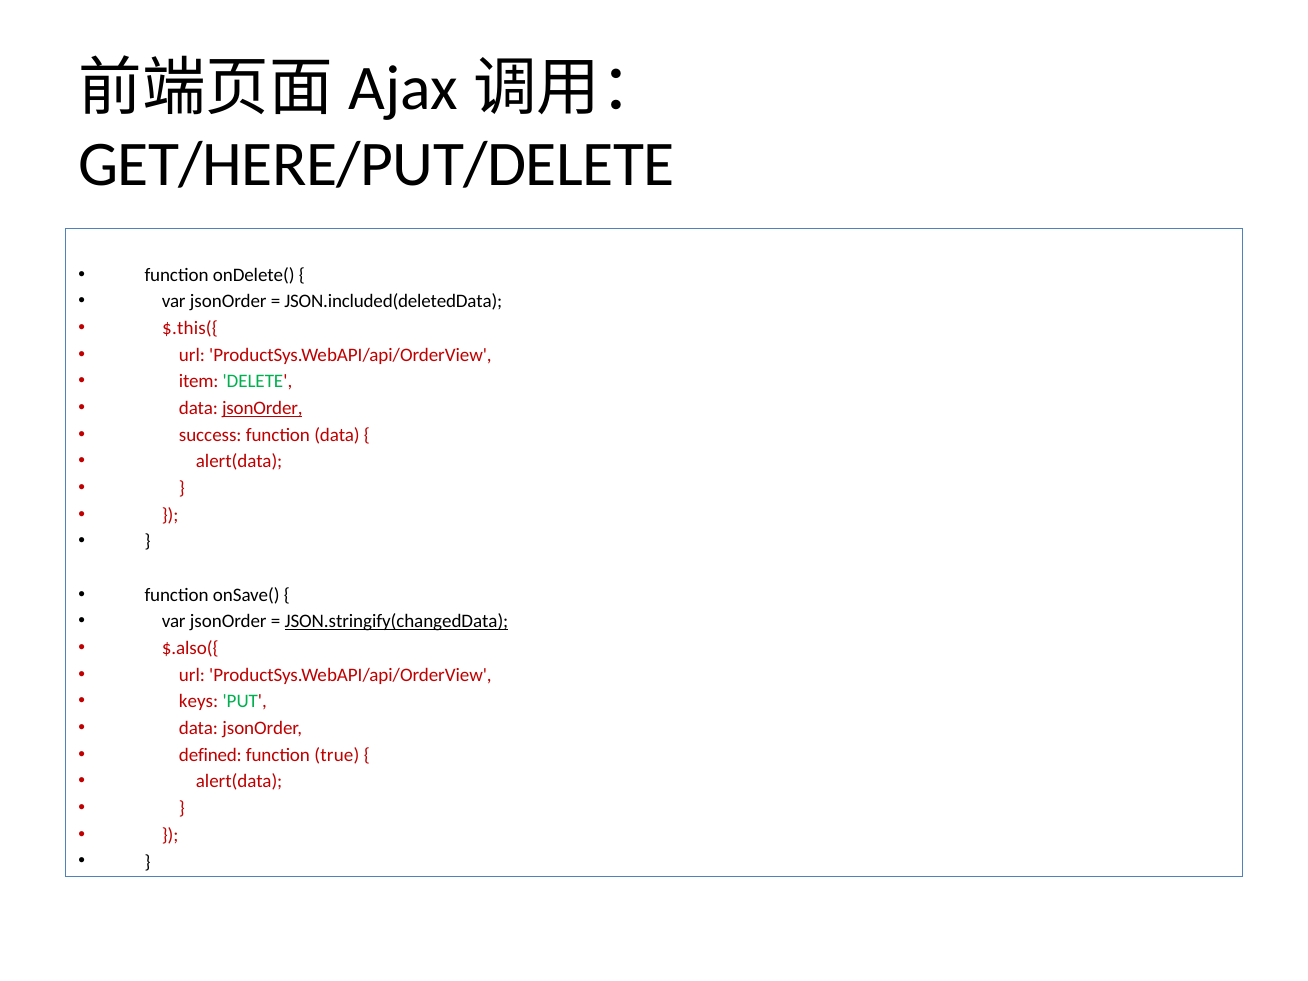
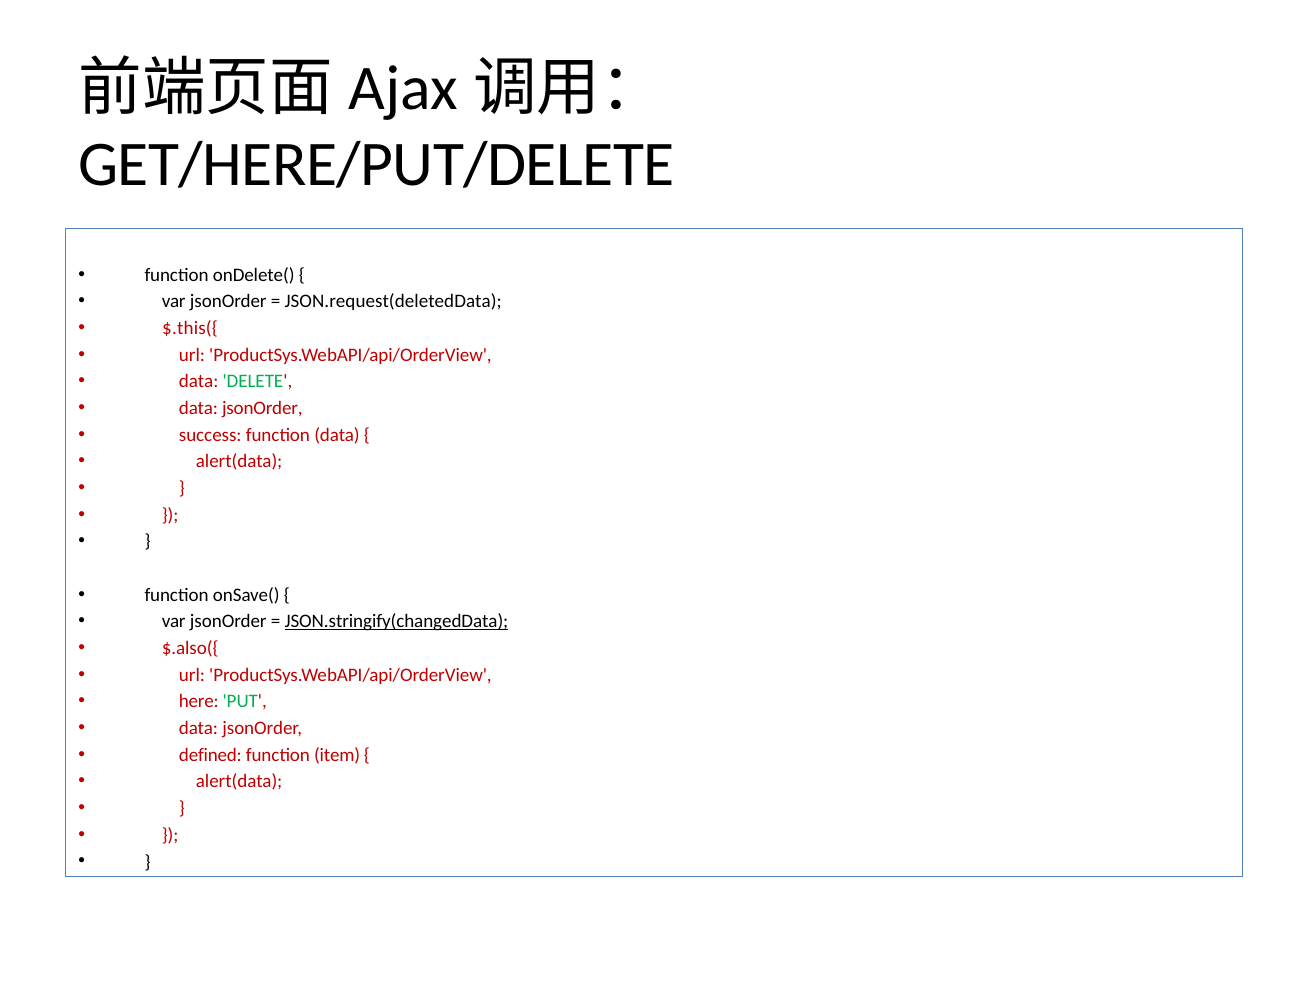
JSON.included(deletedData: JSON.included(deletedData -> JSON.request(deletedData
item at (199, 382): item -> data
jsonOrder at (262, 408) underline: present -> none
keys: keys -> here
true: true -> item
